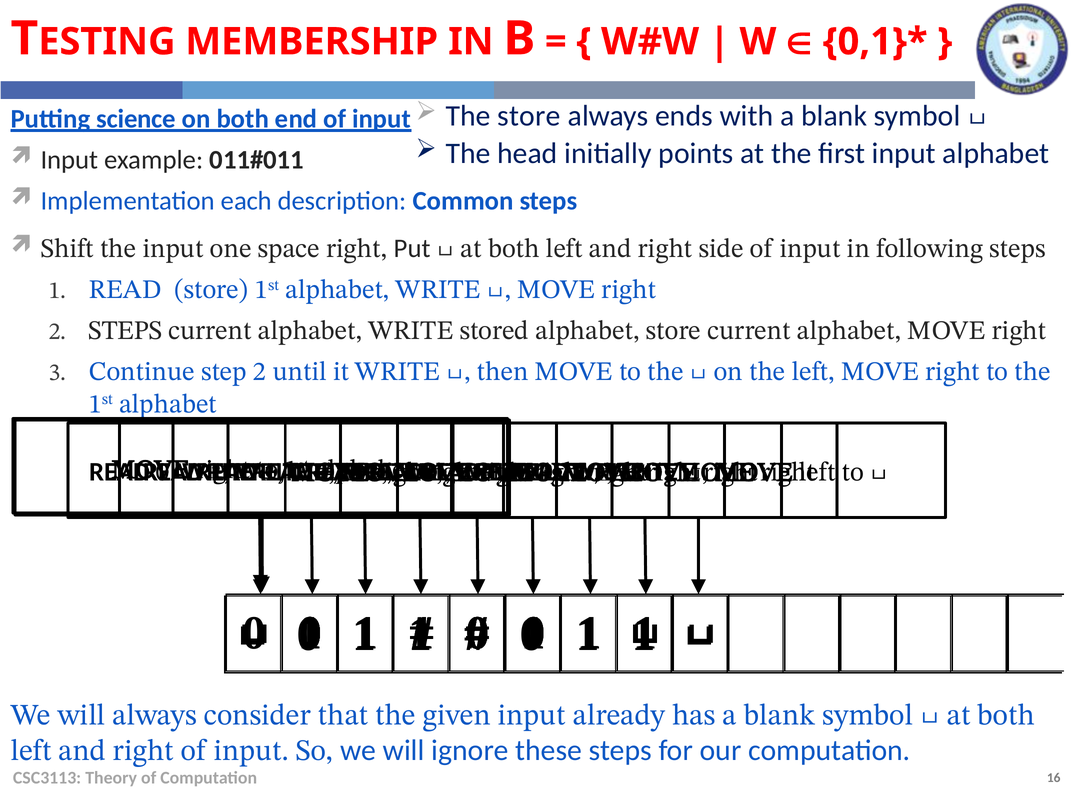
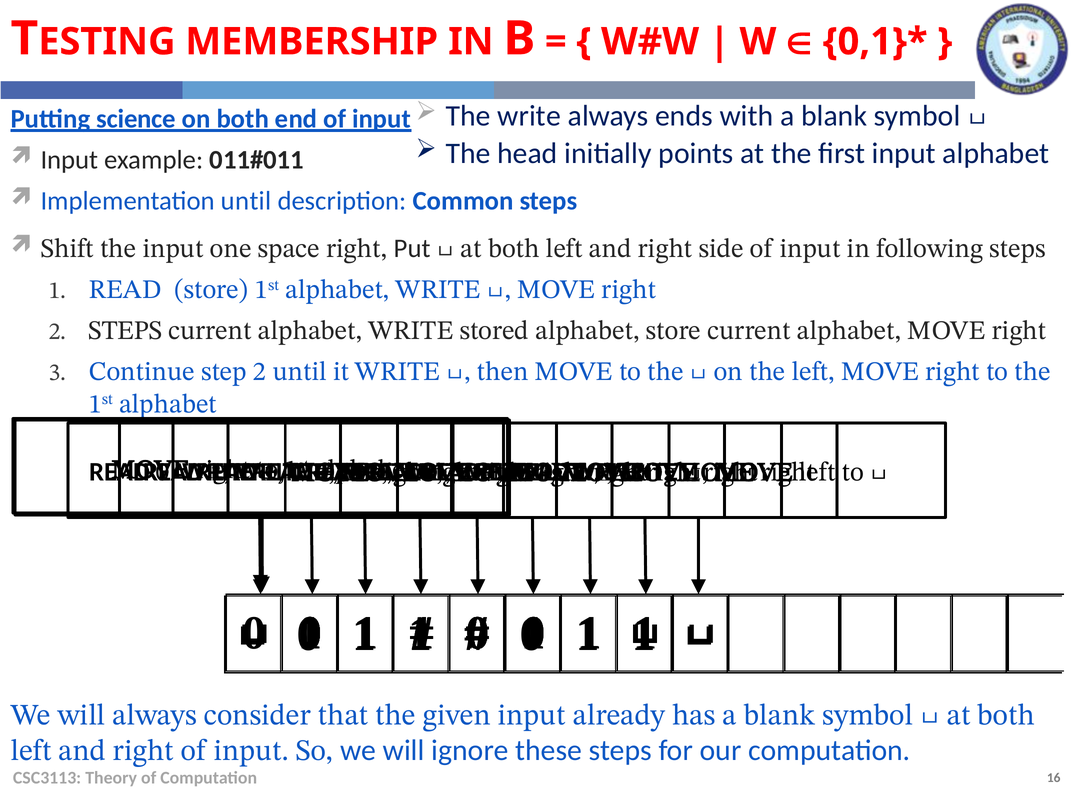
The store: store -> write
each at (246, 201): each -> until
